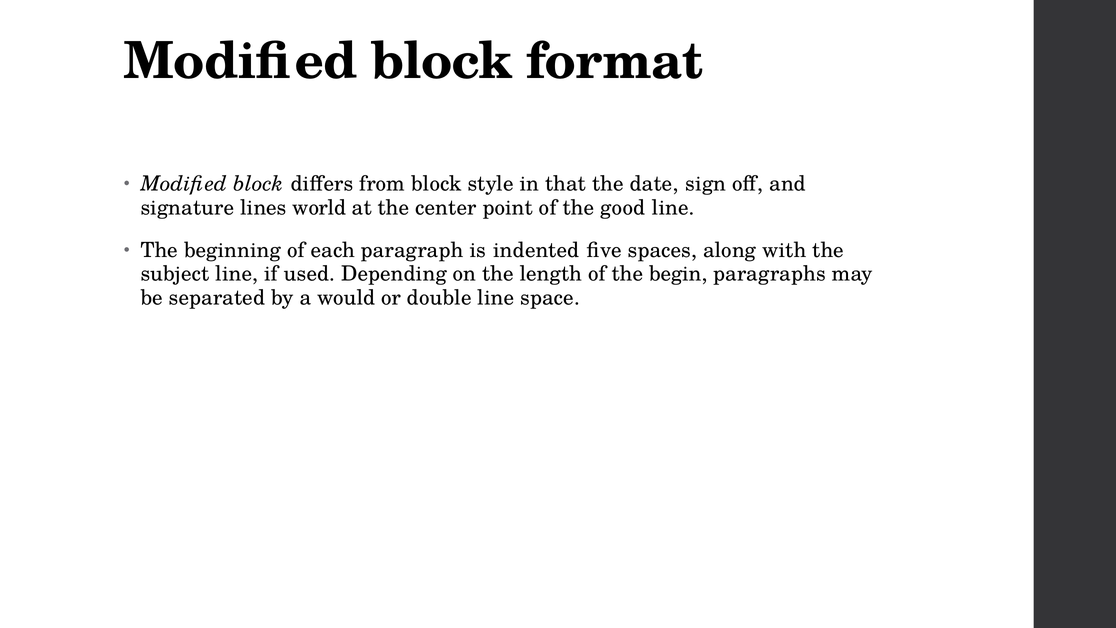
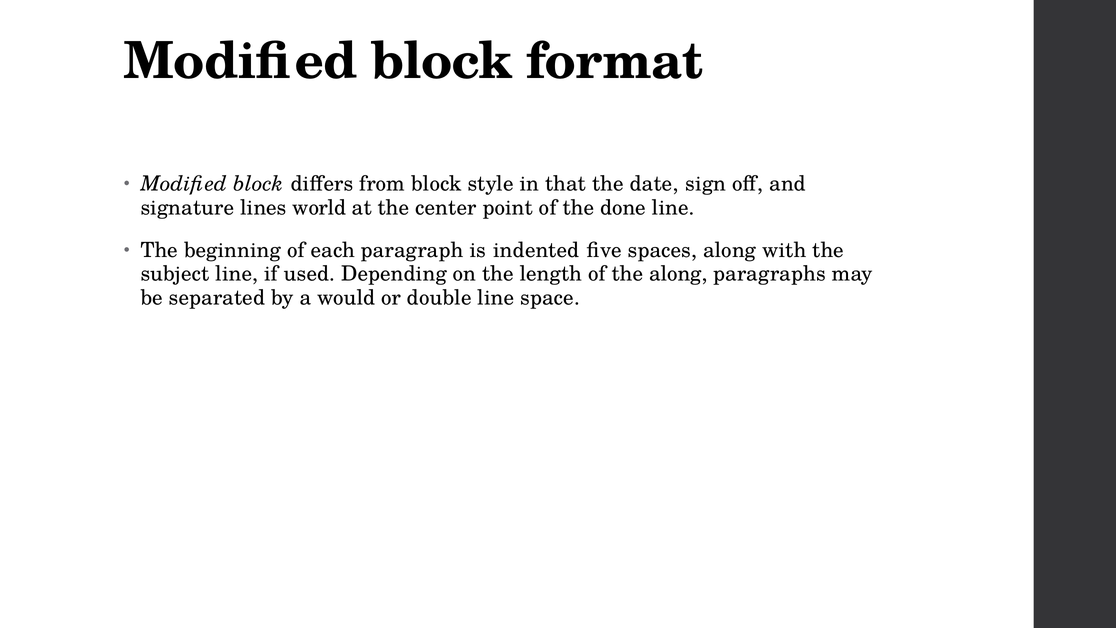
good: good -> done
the begin: begin -> along
